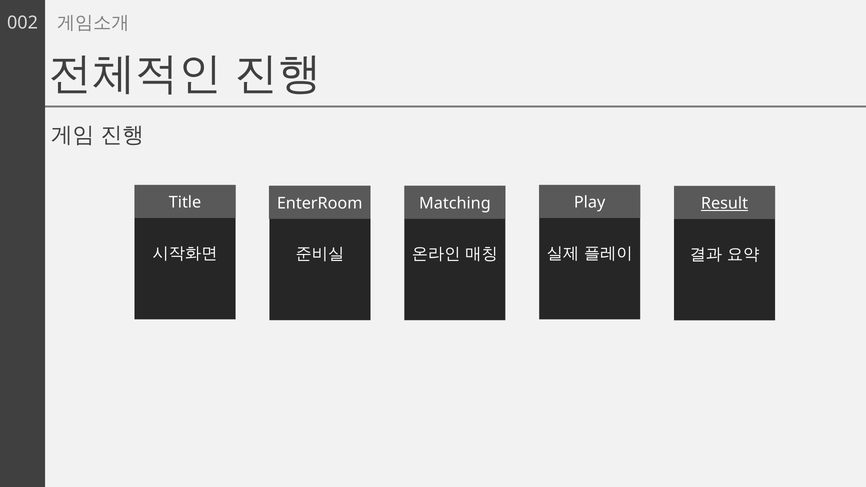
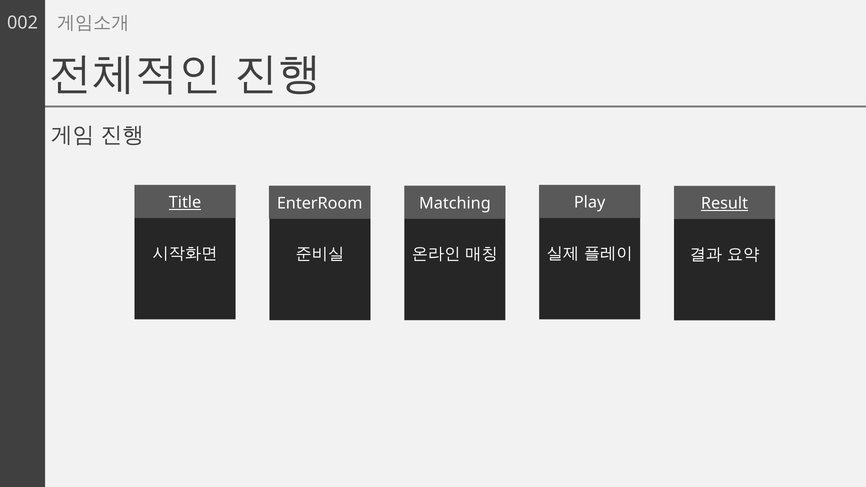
Title underline: none -> present
